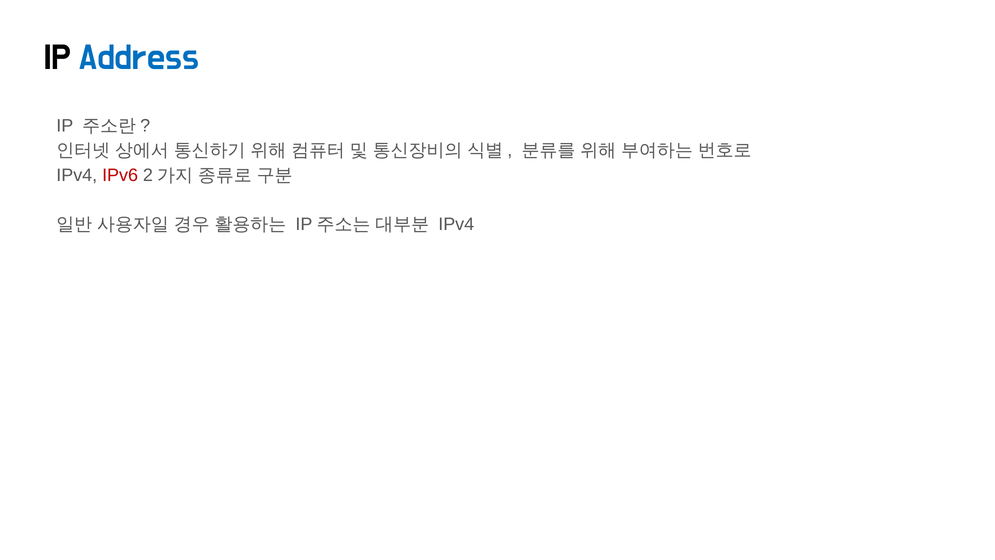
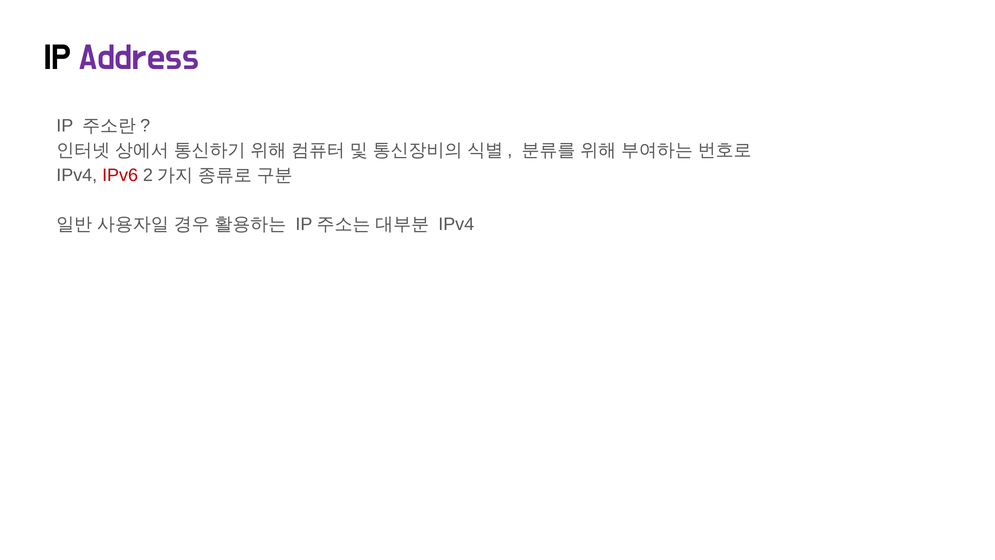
Address colour: blue -> purple
